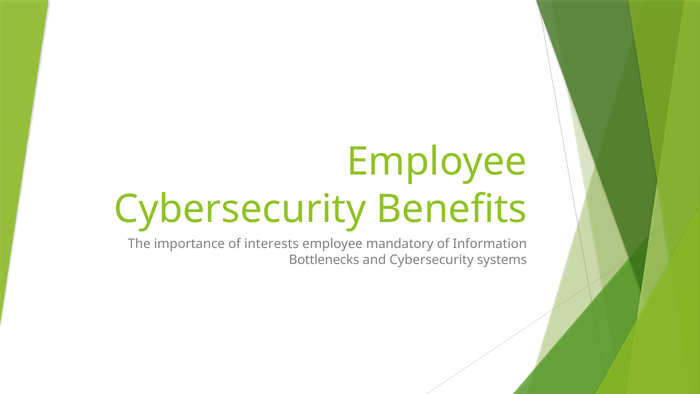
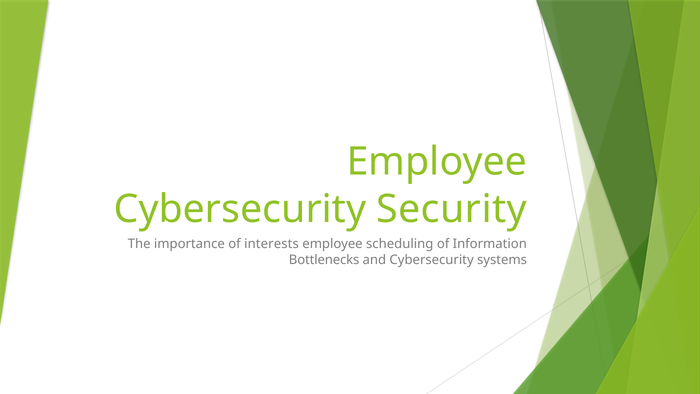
Benefits: Benefits -> Security
mandatory: mandatory -> scheduling
